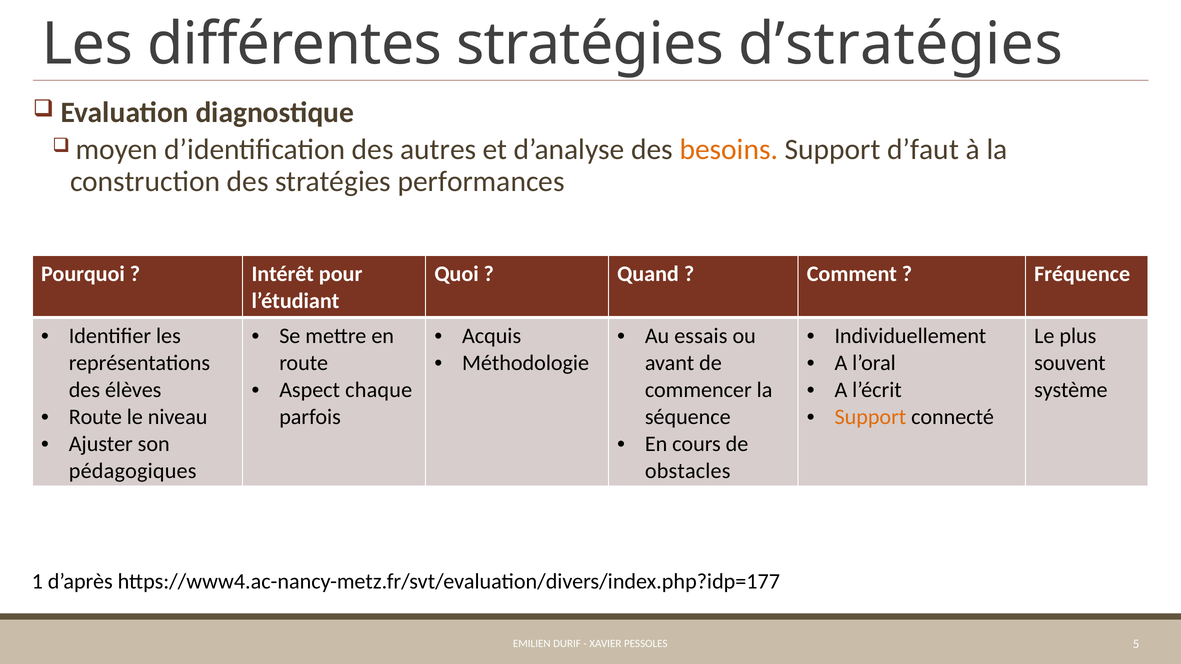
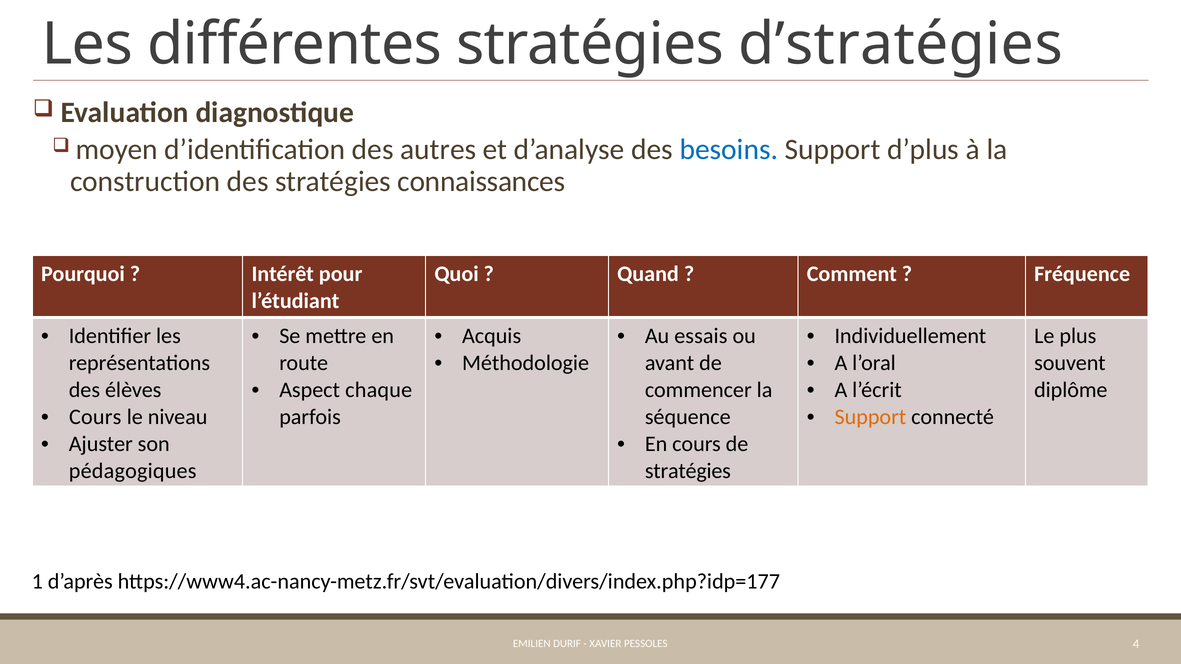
besoins colour: orange -> blue
d’faut: d’faut -> d’plus
performances: performances -> connaissances
système: système -> diplôme
Route at (95, 417): Route -> Cours
obstacles at (688, 471): obstacles -> stratégies
5: 5 -> 4
